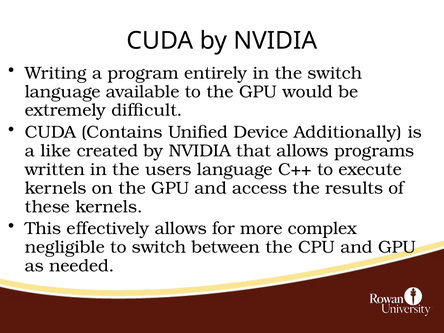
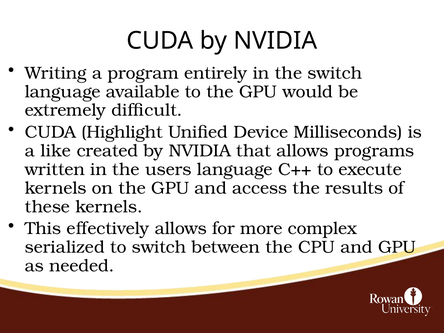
Contains: Contains -> Highlight
Additionally: Additionally -> Milliseconds
negligible: negligible -> serialized
